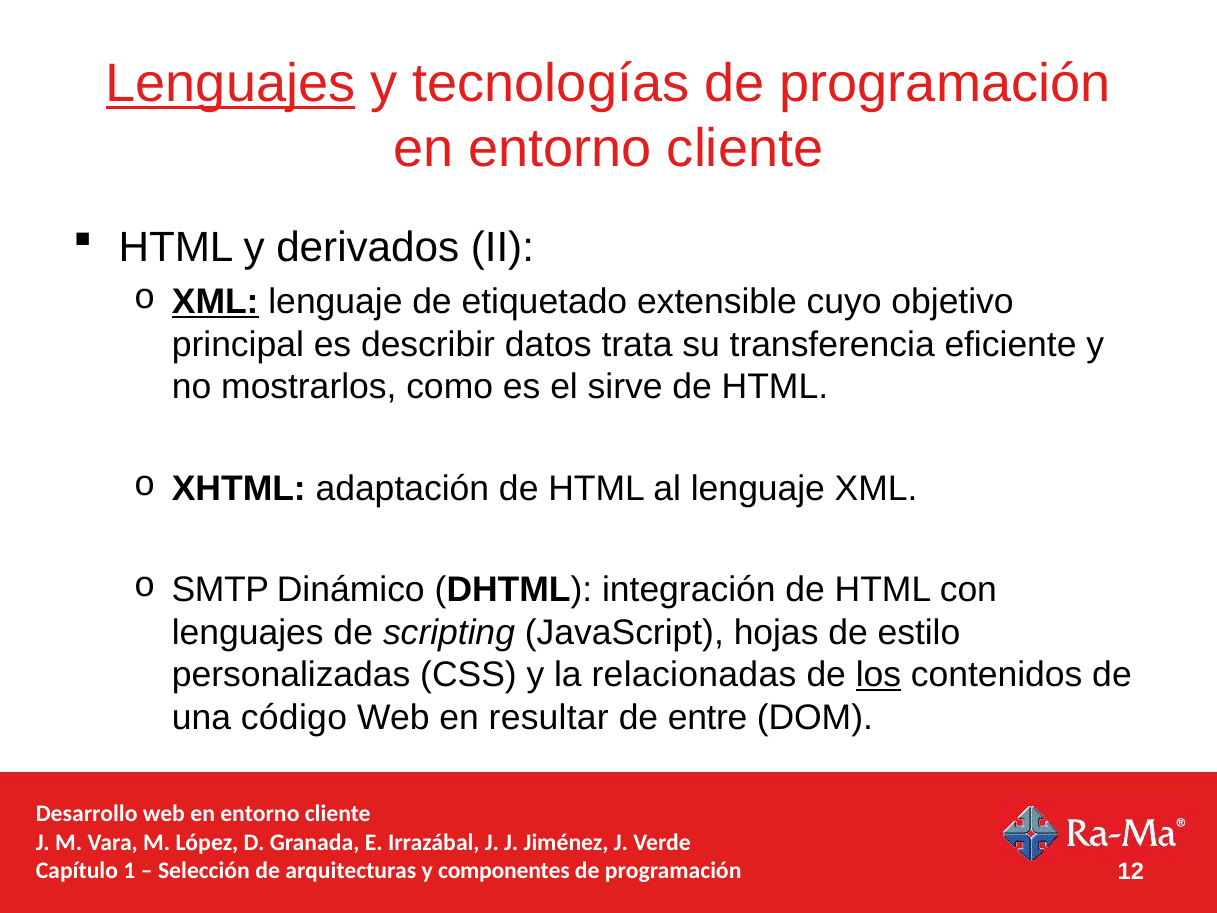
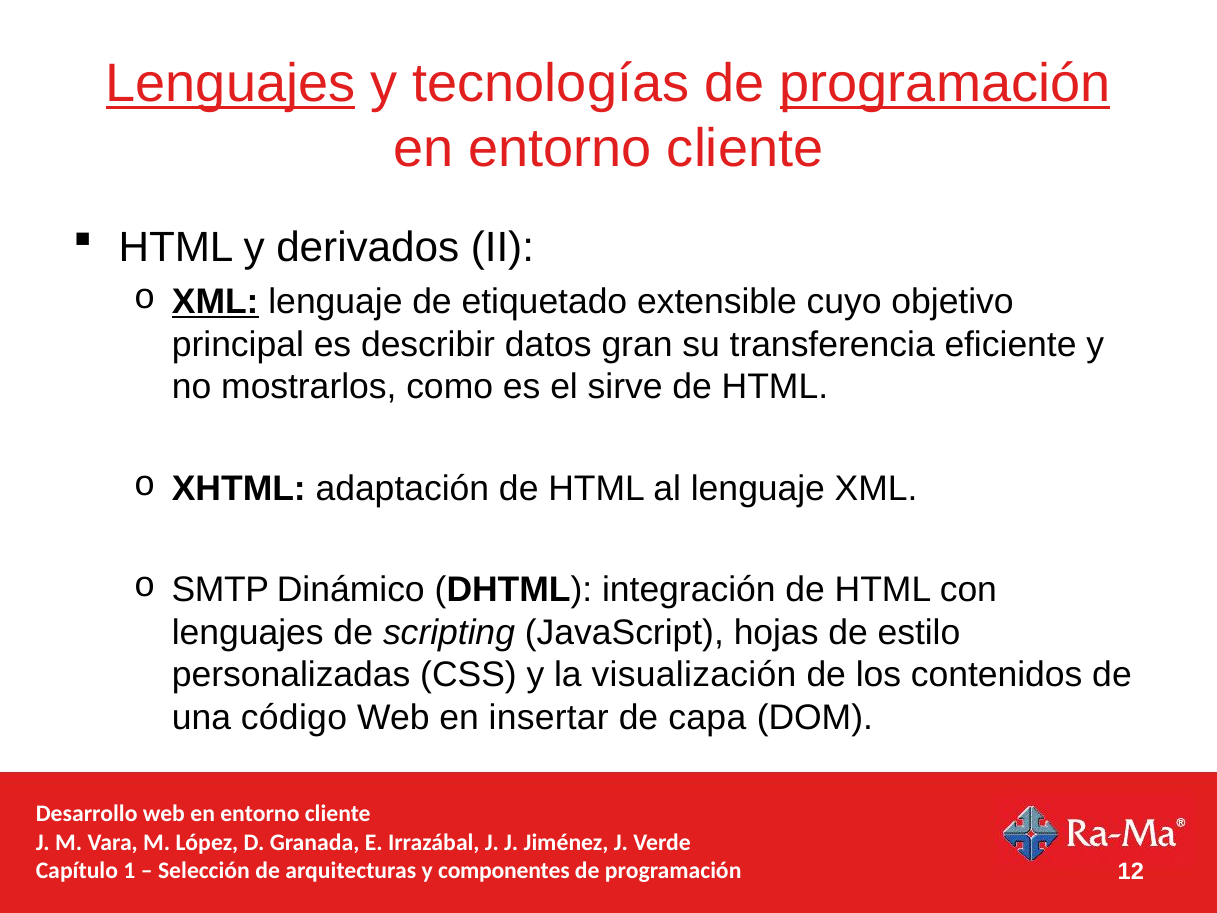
programación at (945, 84) underline: none -> present
trata: trata -> gran
relacionadas: relacionadas -> visualización
los underline: present -> none
resultar: resultar -> insertar
entre: entre -> capa
